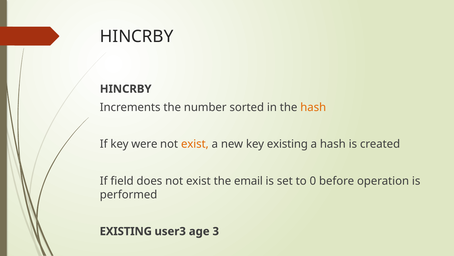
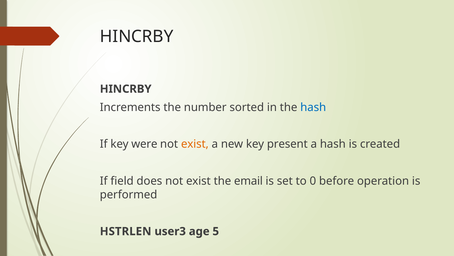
hash at (313, 107) colour: orange -> blue
key existing: existing -> present
EXISTING at (126, 231): EXISTING -> HSTRLEN
3: 3 -> 5
